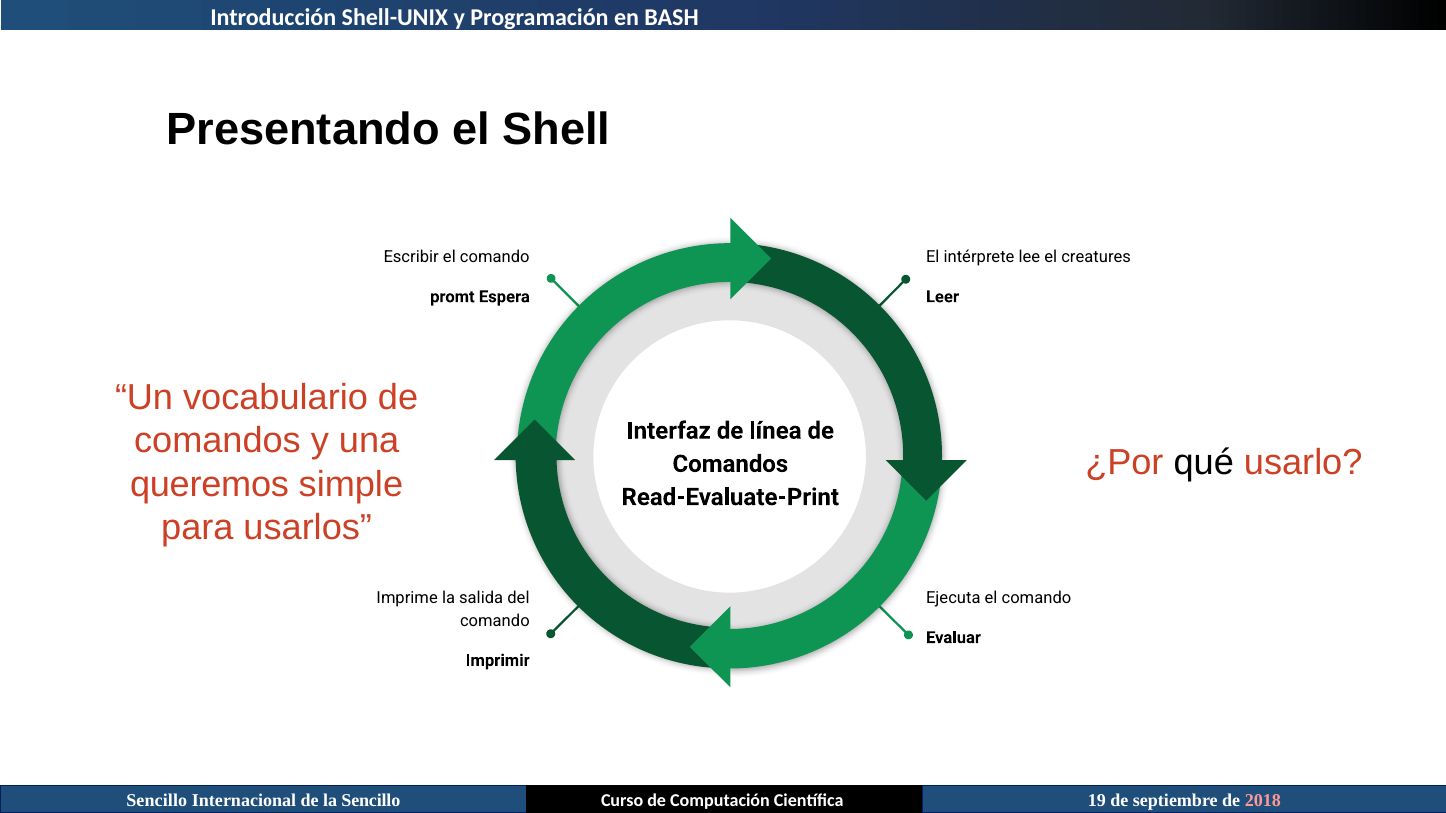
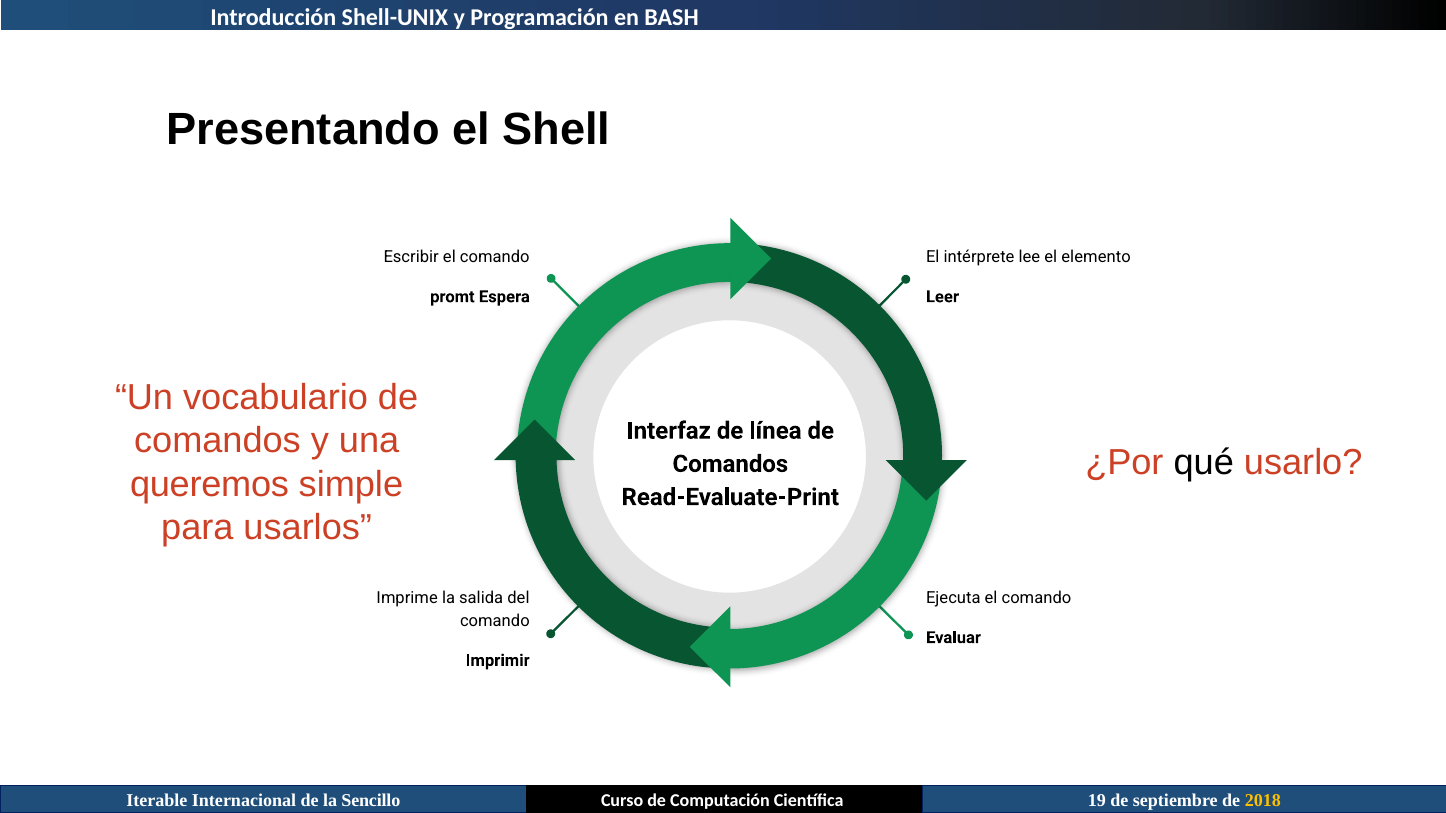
creatures: creatures -> elemento
Sencillo at (157, 801): Sencillo -> Iterable
2018 colour: pink -> yellow
